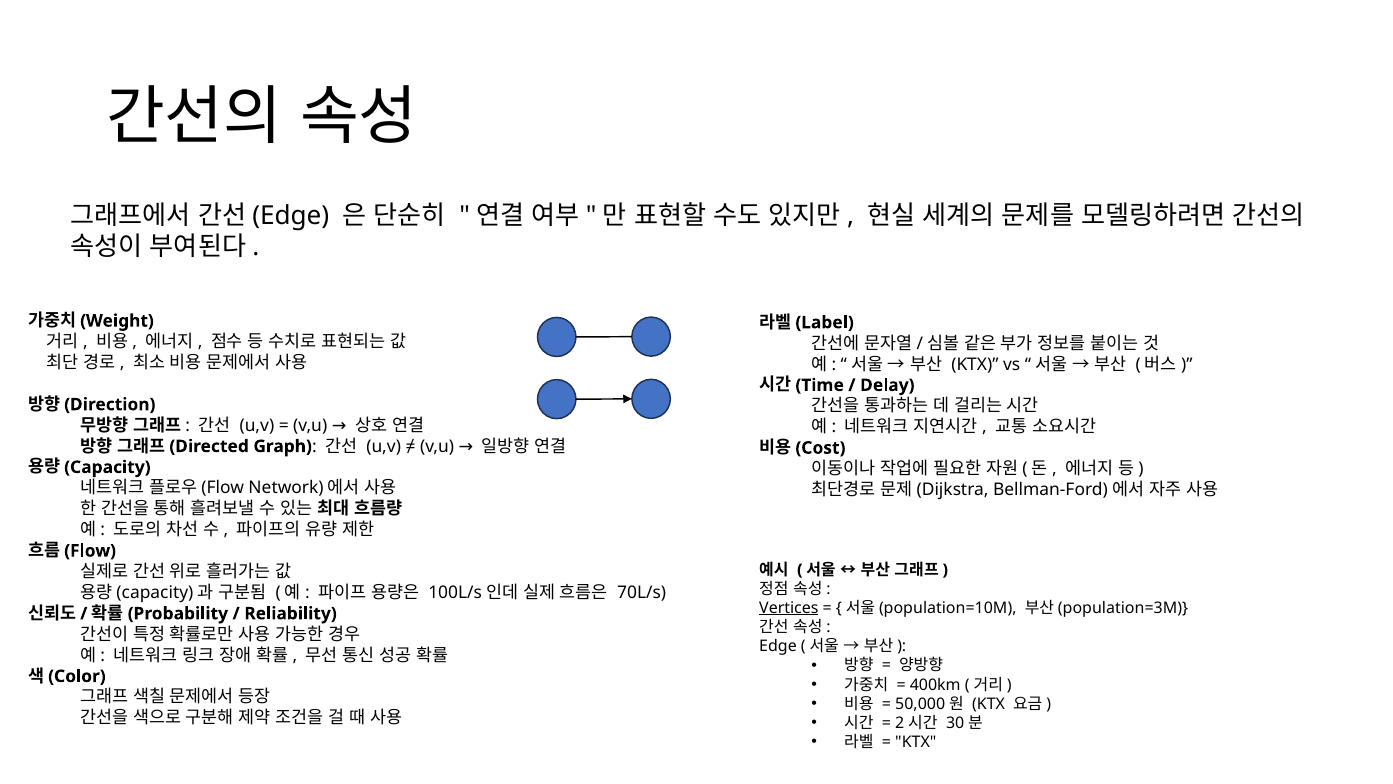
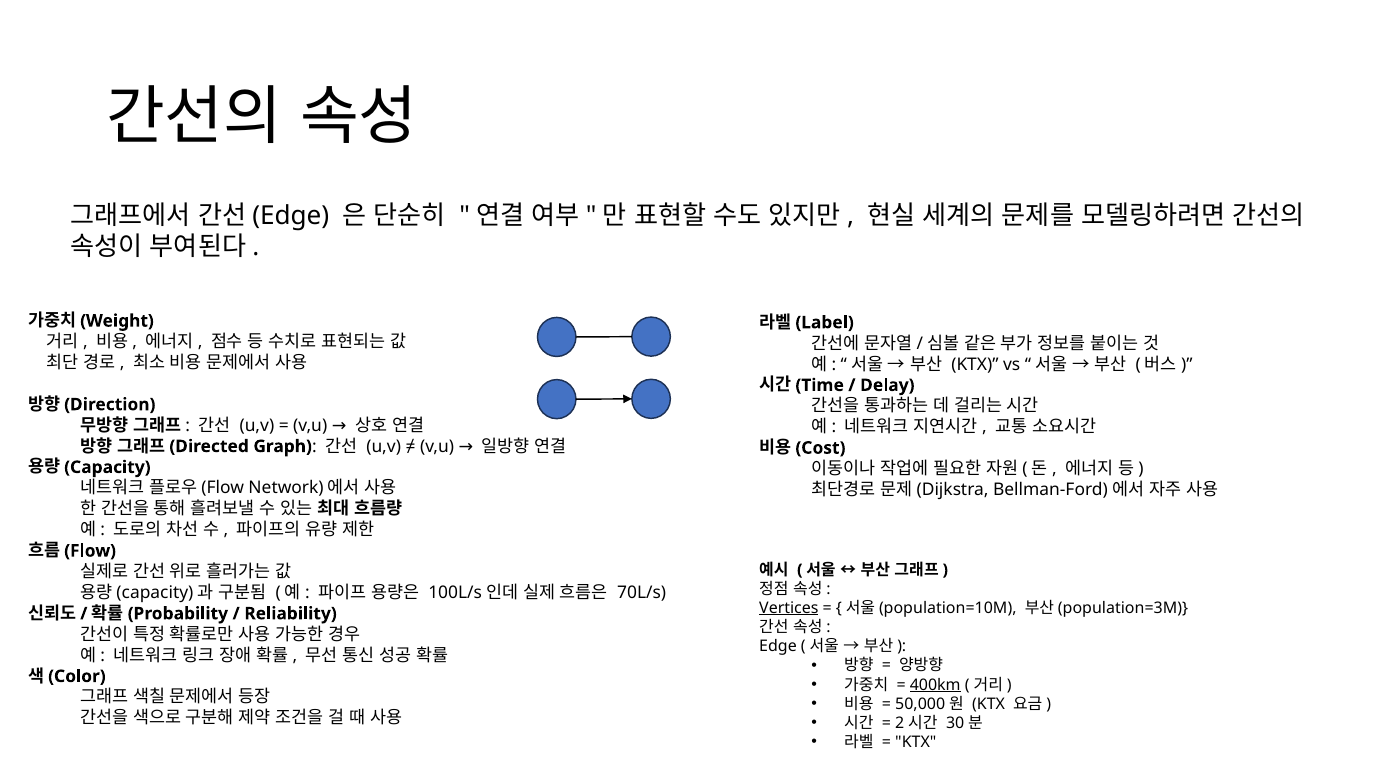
400km underline: none -> present
